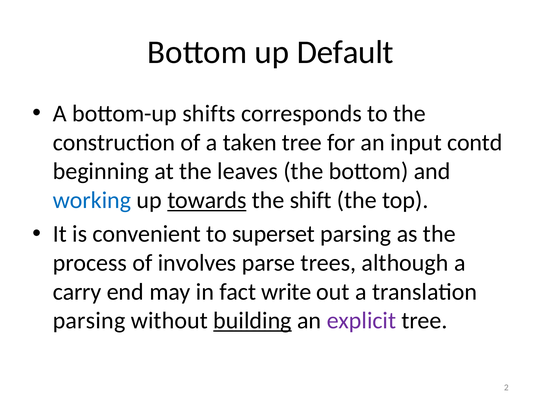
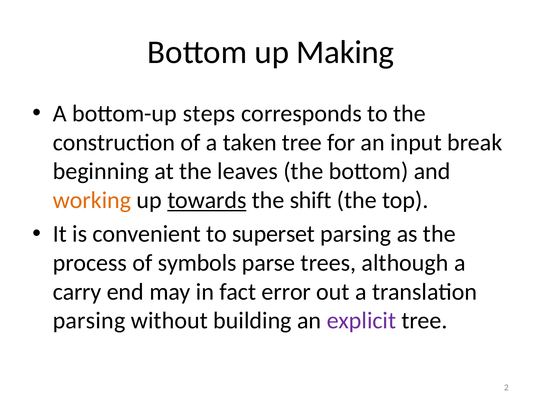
Default: Default -> Making
shifts: shifts -> steps
contd: contd -> break
working colour: blue -> orange
involves: involves -> symbols
write: write -> error
building underline: present -> none
